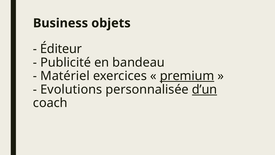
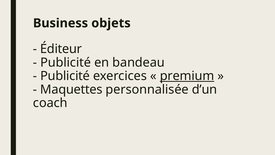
Matériel at (65, 76): Matériel -> Publicité
Evolutions: Evolutions -> Maquettes
d’un underline: present -> none
